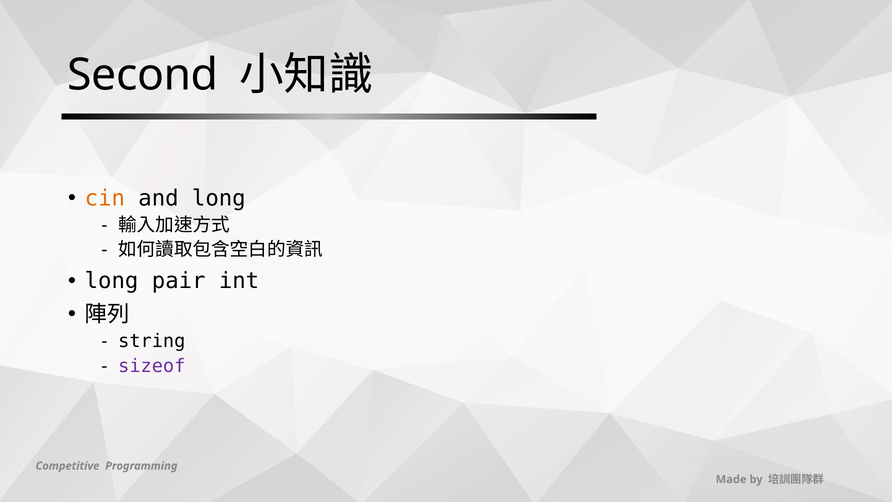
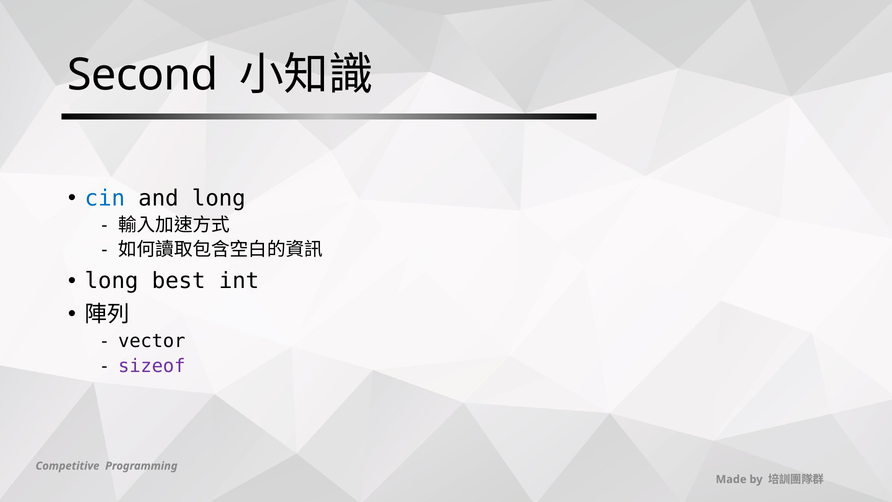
cin colour: orange -> blue
pair: pair -> best
string: string -> vector
